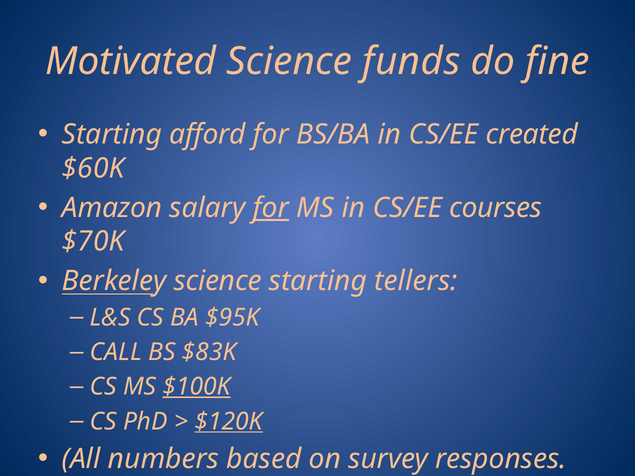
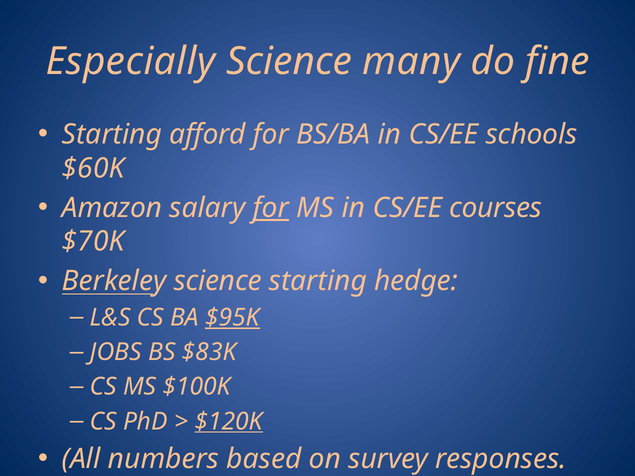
Motivated: Motivated -> Especially
funds: funds -> many
created: created -> schools
tellers: tellers -> hedge
$95K underline: none -> present
CALL: CALL -> JOBS
$100K underline: present -> none
